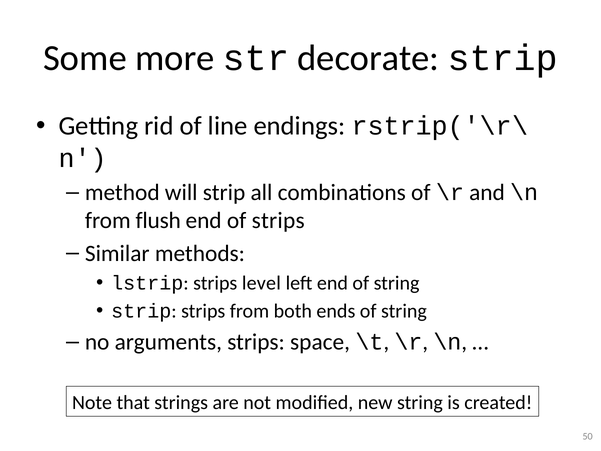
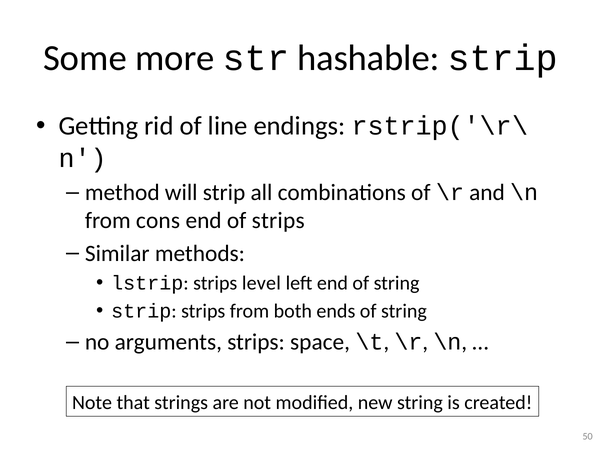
decorate: decorate -> hashable
flush: flush -> cons
